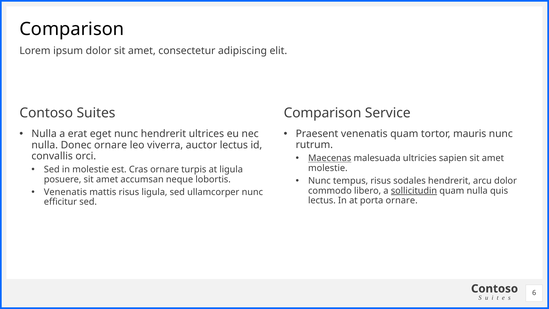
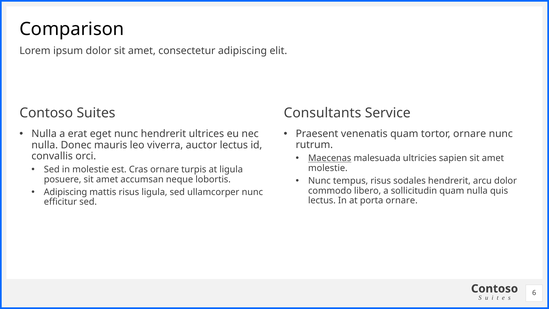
Comparison at (323, 113): Comparison -> Consultants
tortor mauris: mauris -> ornare
Donec ornare: ornare -> mauris
Venenatis at (65, 192): Venenatis -> Adipiscing
sollicitudin underline: present -> none
